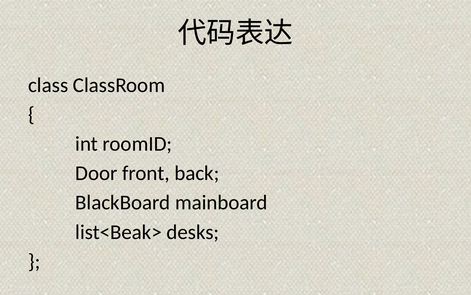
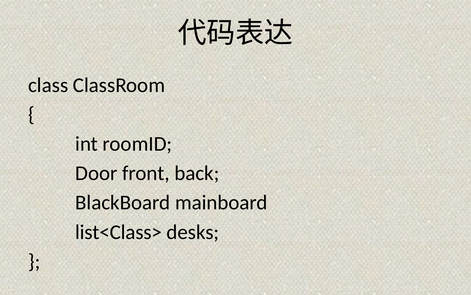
list<Beak>: list<Beak> -> list<Class>
